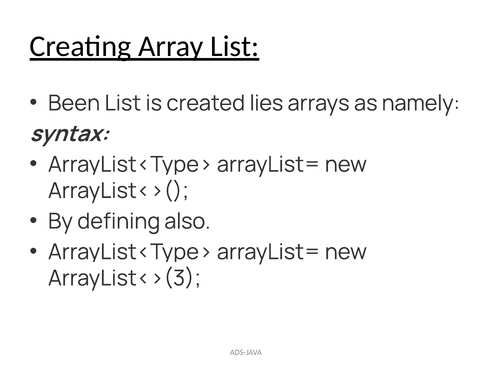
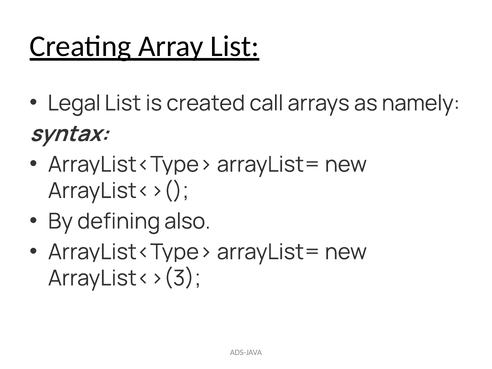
Been: Been -> Legal
lies: lies -> call
